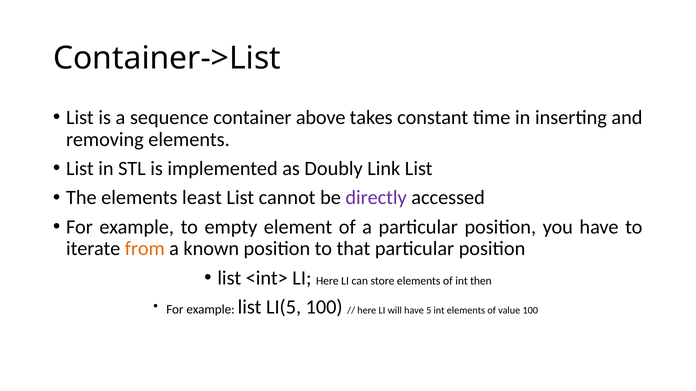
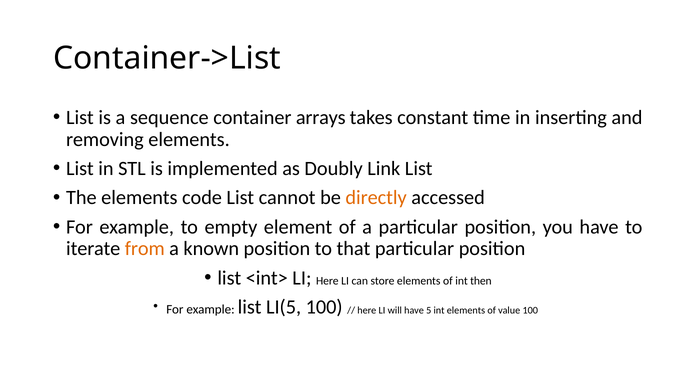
above: above -> arrays
least: least -> code
directly colour: purple -> orange
